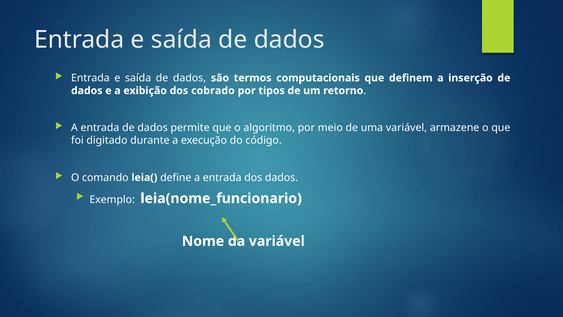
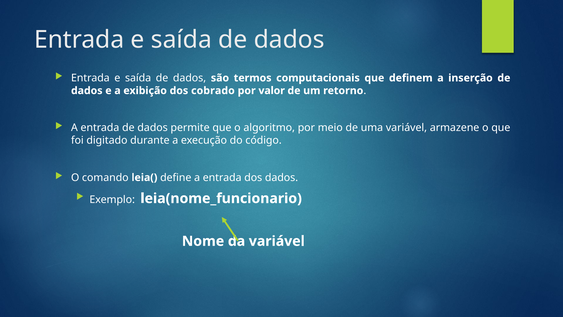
tipos: tipos -> valor
